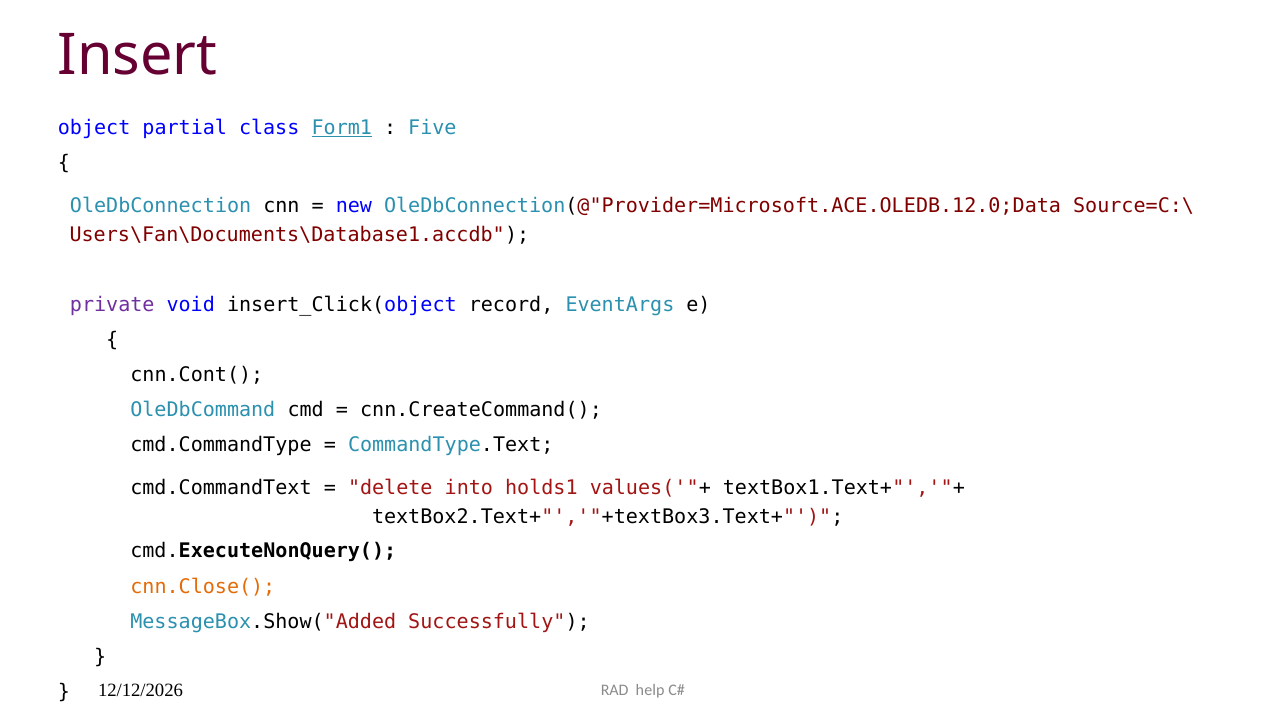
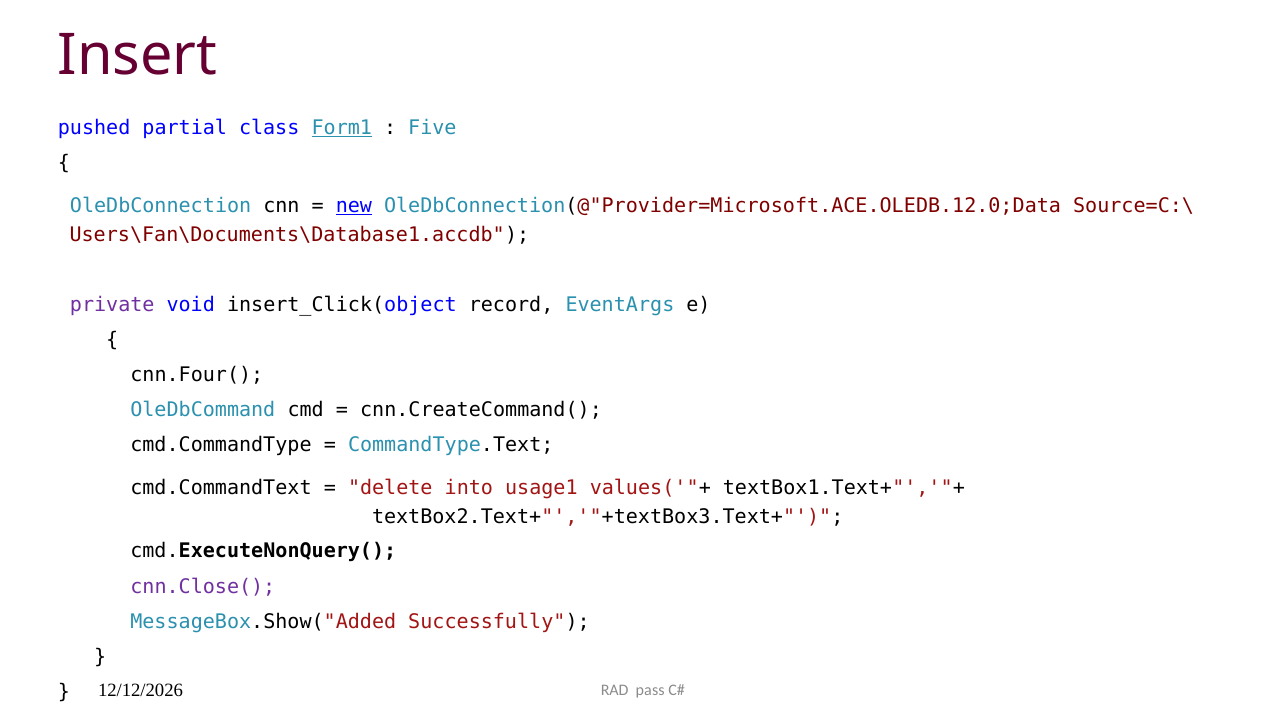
object: object -> pushed
new underline: none -> present
cnn.Cont(: cnn.Cont( -> cnn.Four(
holds1: holds1 -> usage1
cnn.Close( colour: orange -> purple
help: help -> pass
